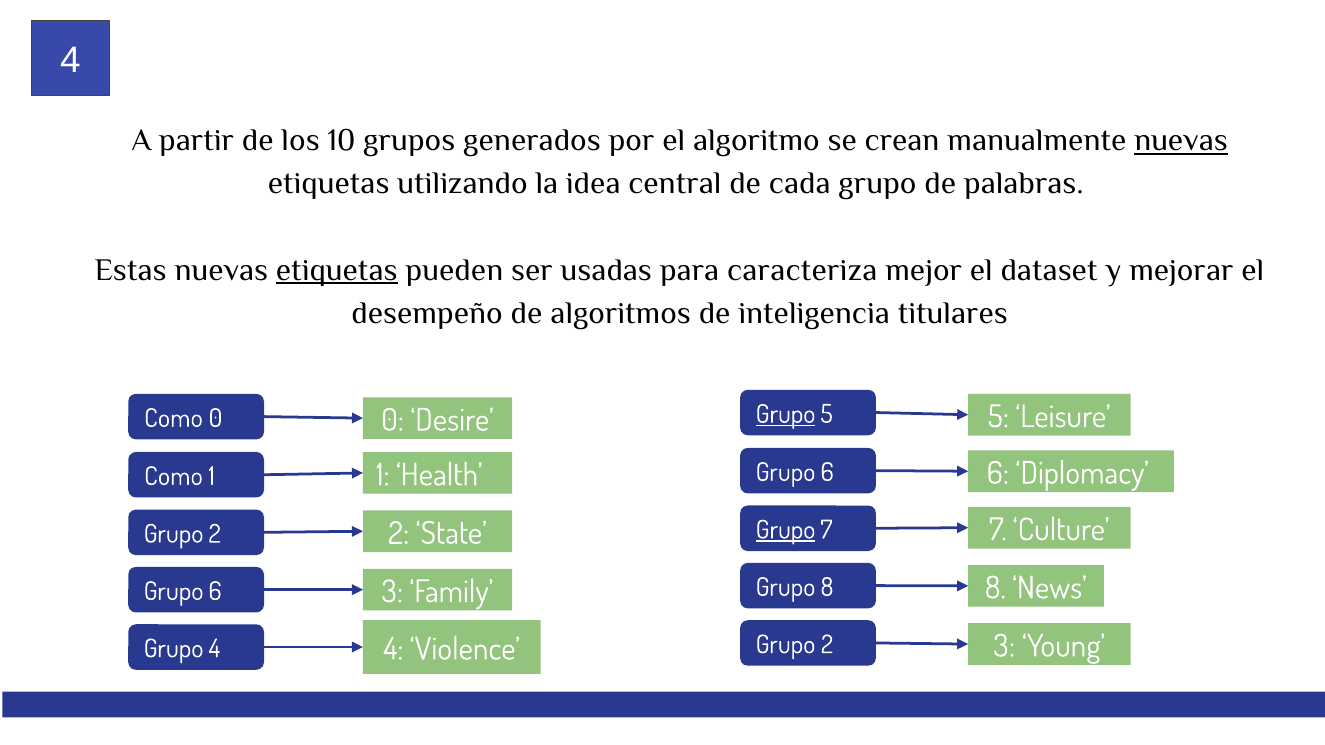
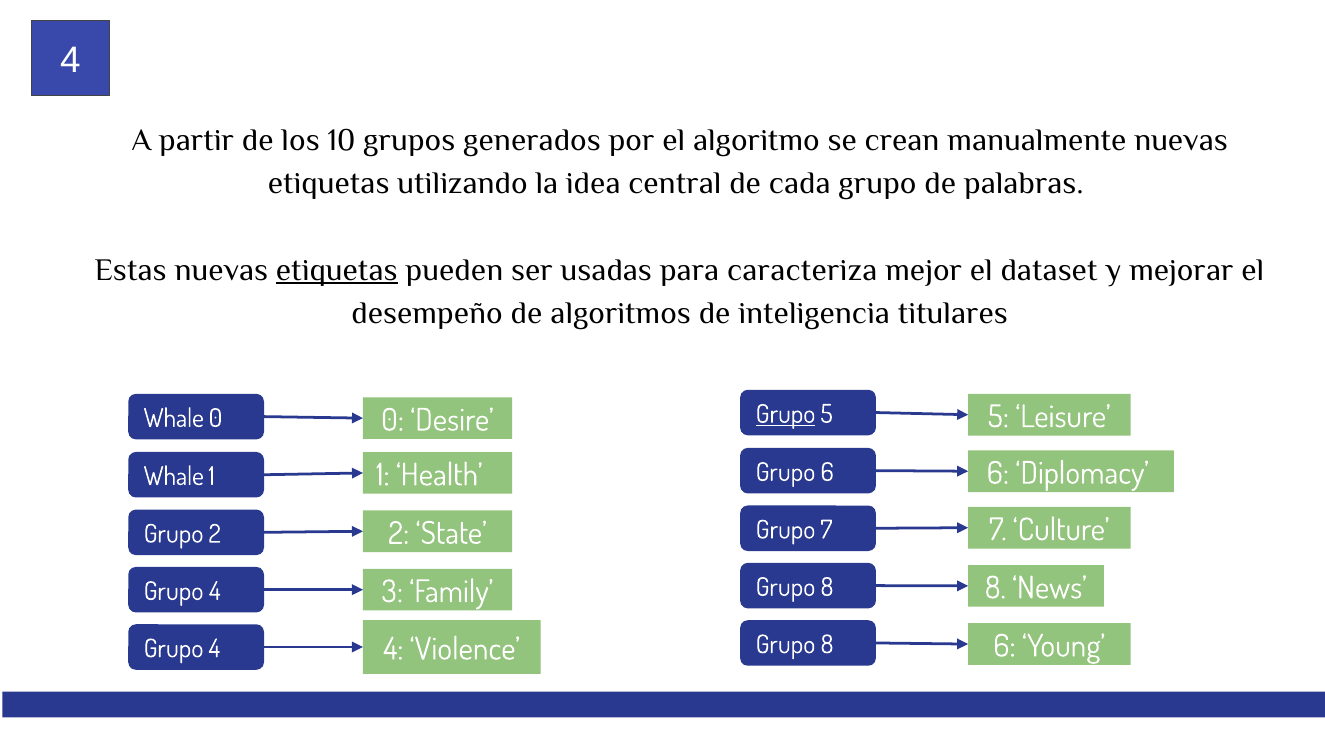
nuevas at (1181, 140) underline: present -> none
Como at (173, 419): Como -> Whale
Como at (173, 477): Como -> Whale
Grupo at (785, 530) underline: present -> none
6 at (215, 592): 6 -> 4
3 at (1004, 647): 3 -> 6
2 at (827, 645): 2 -> 8
